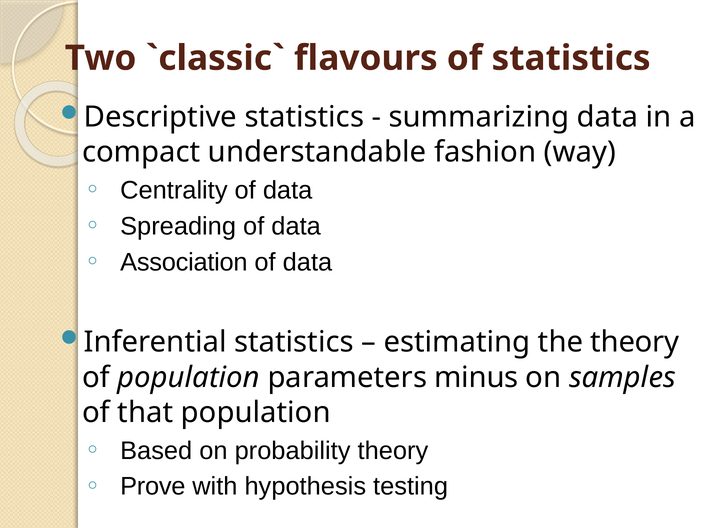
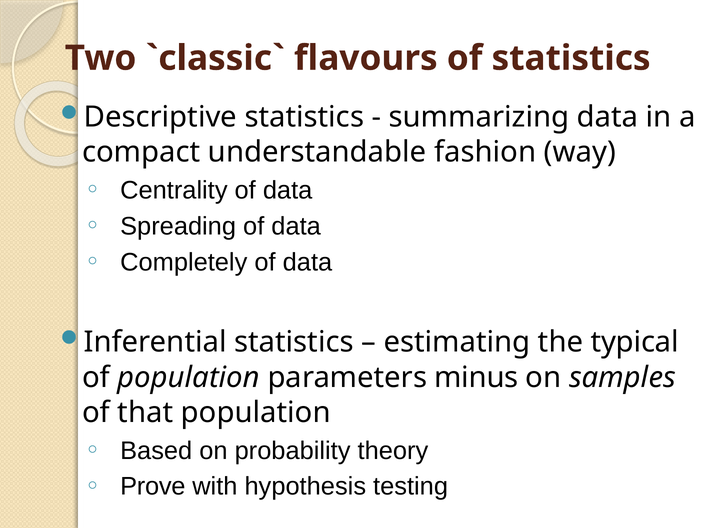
Association: Association -> Completely
the theory: theory -> typical
